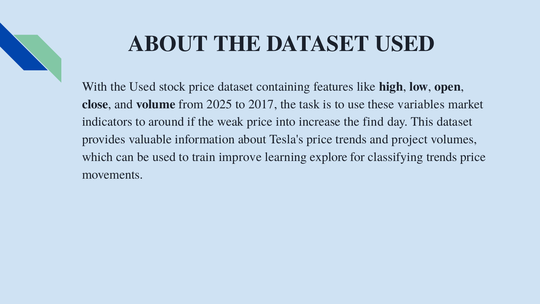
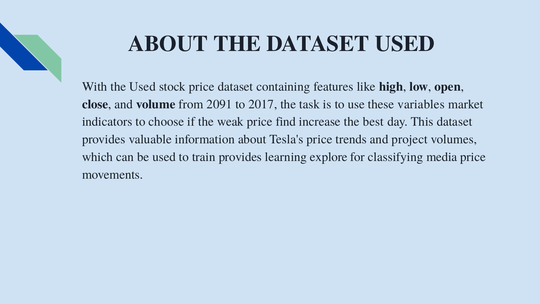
2025: 2025 -> 2091
around: around -> choose
into: into -> find
find: find -> best
train improve: improve -> provides
classifying trends: trends -> media
